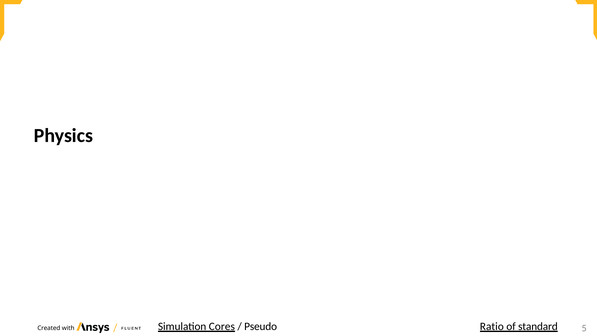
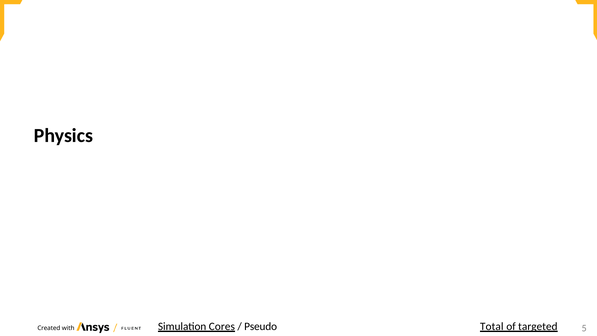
Ratio: Ratio -> Total
standard: standard -> targeted
